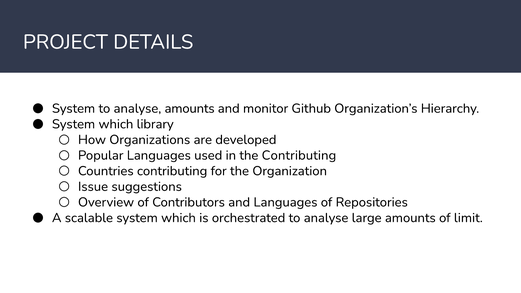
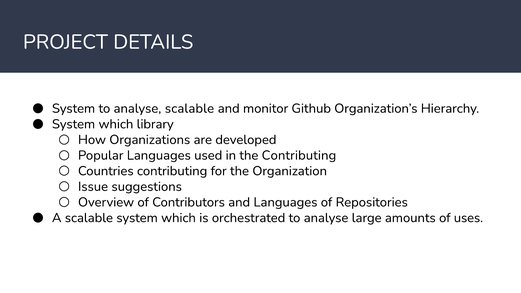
analyse amounts: amounts -> scalable
limit: limit -> uses
